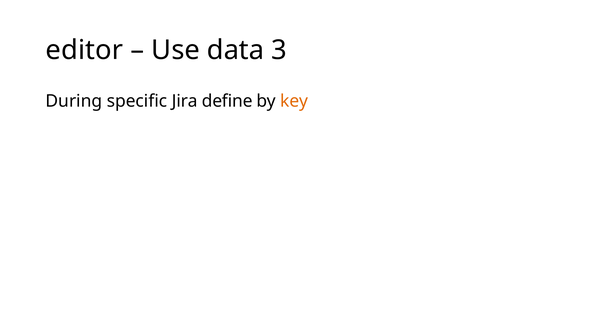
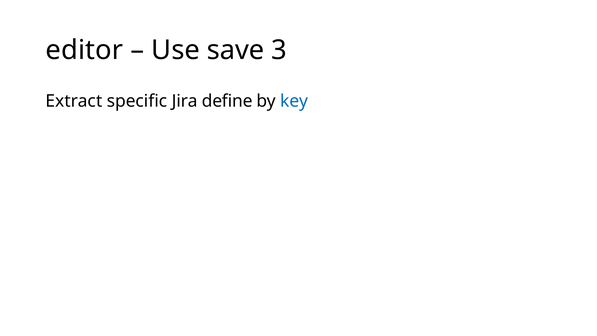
data: data -> save
During: During -> Extract
key colour: orange -> blue
